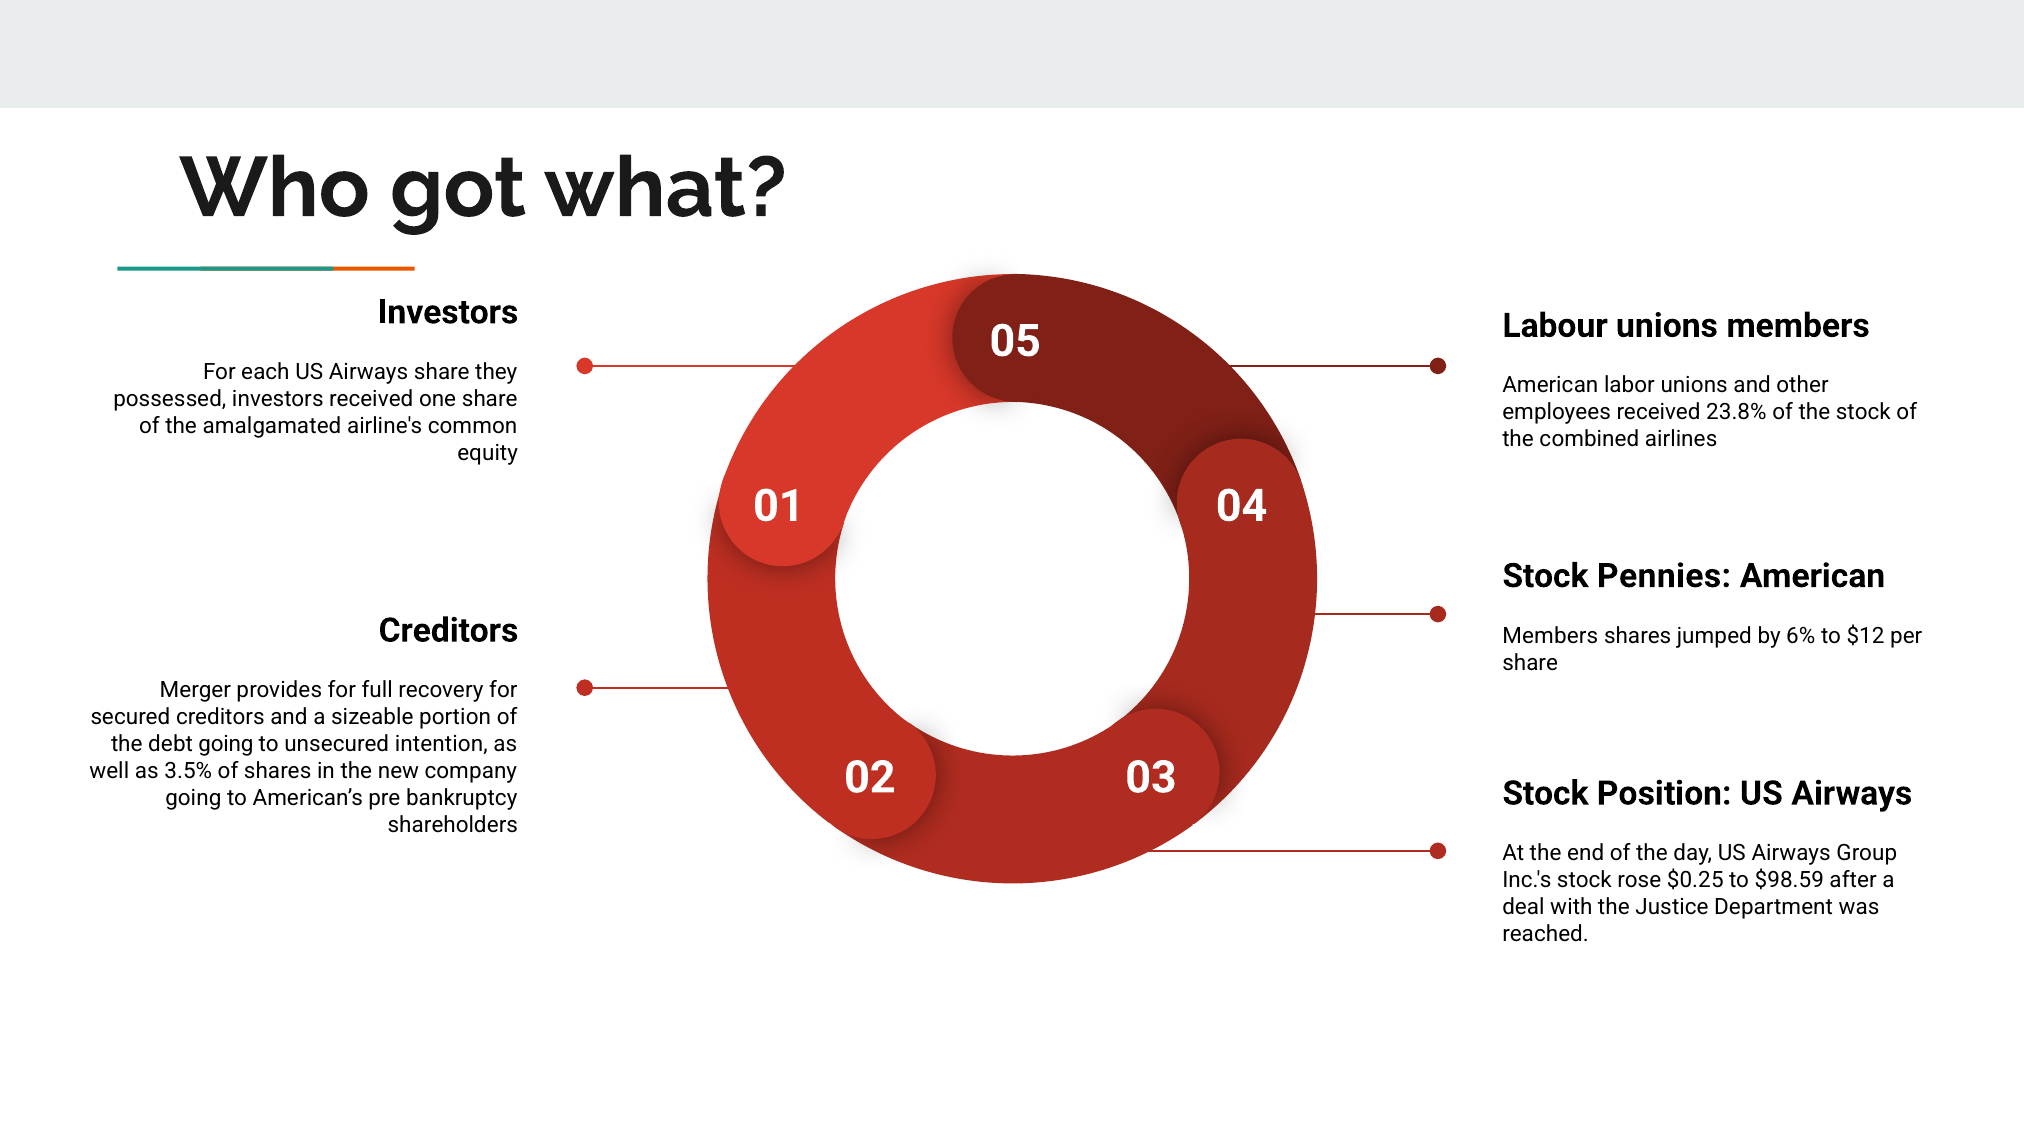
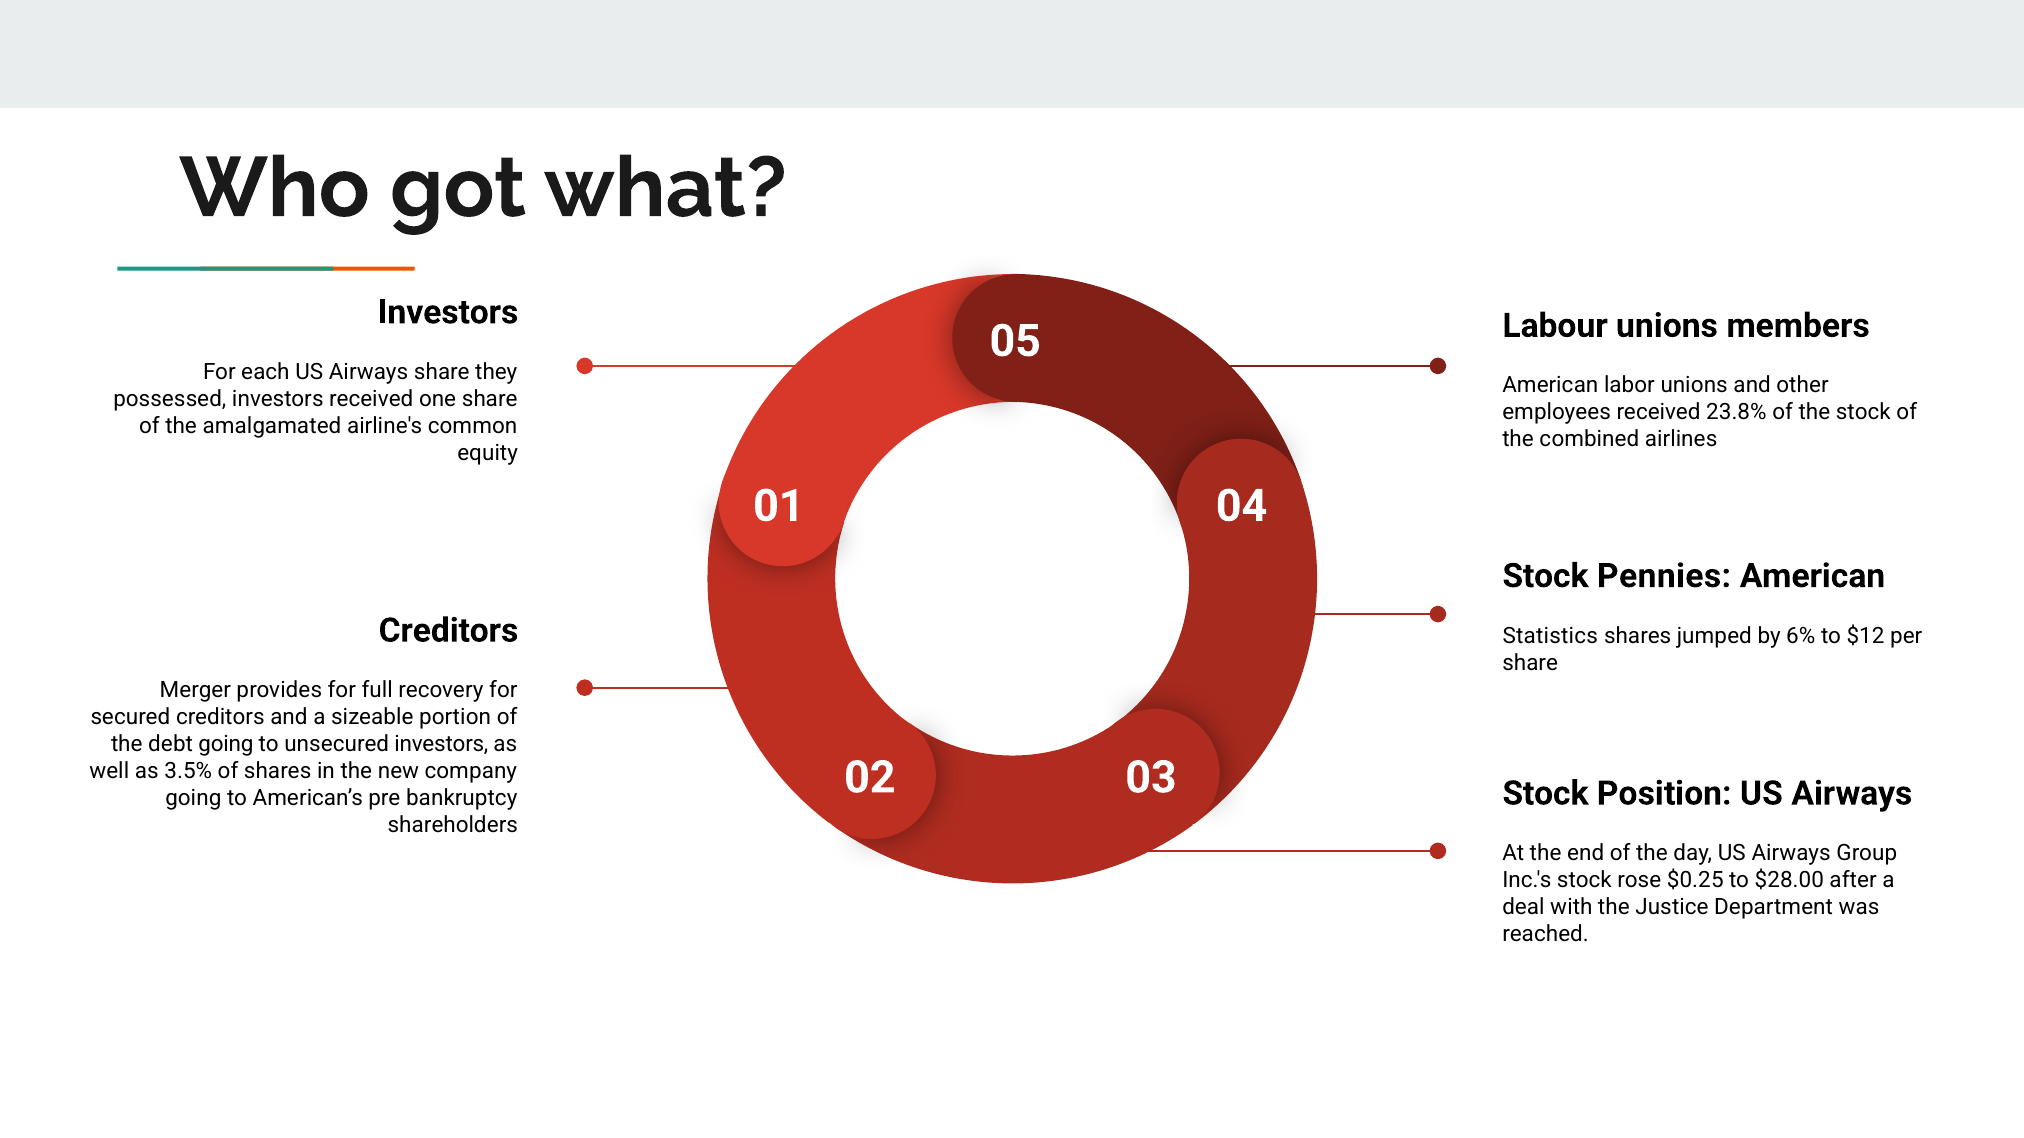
Members at (1550, 636): Members -> Statistics
unsecured intention: intention -> investors
$98.59: $98.59 -> $28.00
